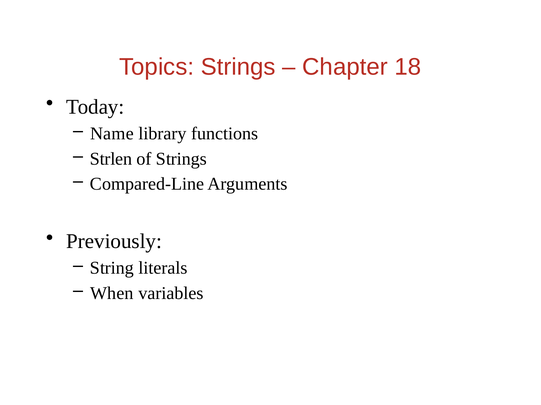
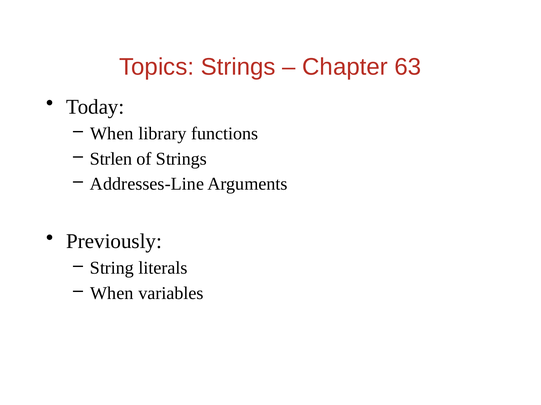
18: 18 -> 63
Name at (112, 134): Name -> When
Compared-Line: Compared-Line -> Addresses-Line
